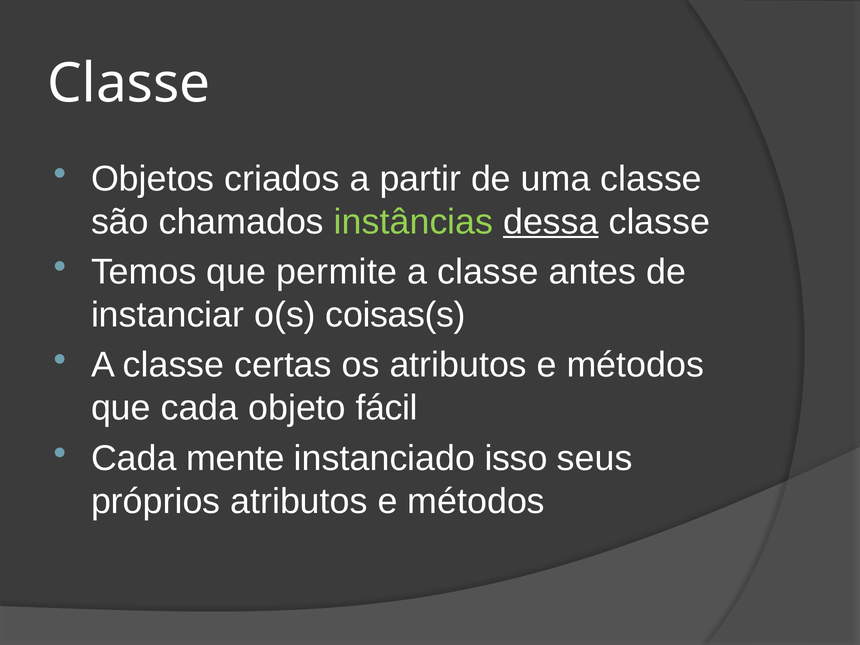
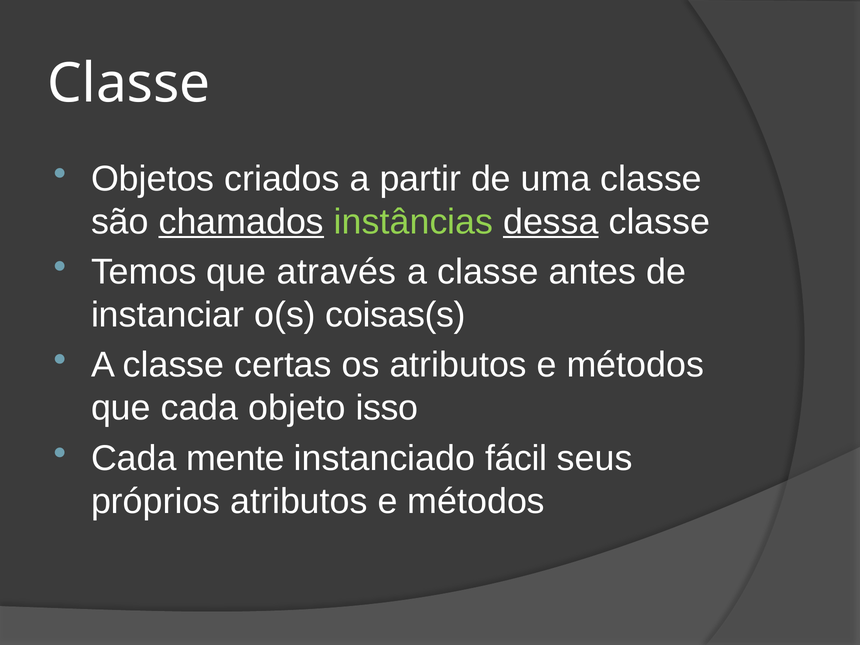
chamados underline: none -> present
permite: permite -> através
fácil: fácil -> isso
isso: isso -> fácil
